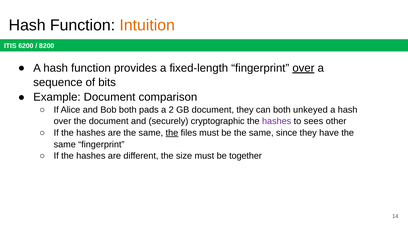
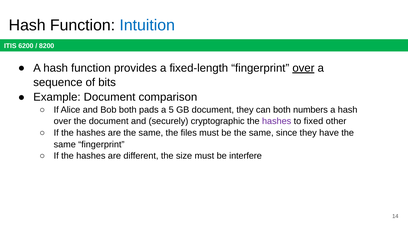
Intuition colour: orange -> blue
2: 2 -> 5
unkeyed: unkeyed -> numbers
sees: sees -> fixed
the at (172, 133) underline: present -> none
together: together -> interfere
